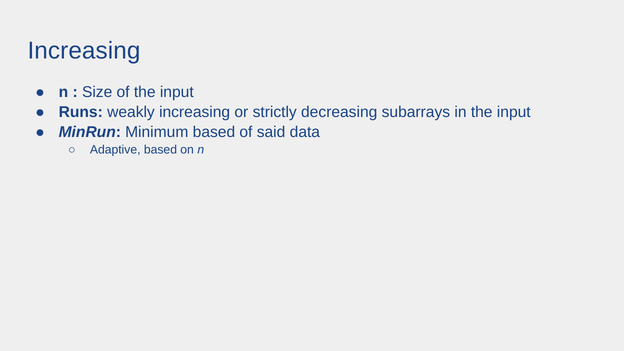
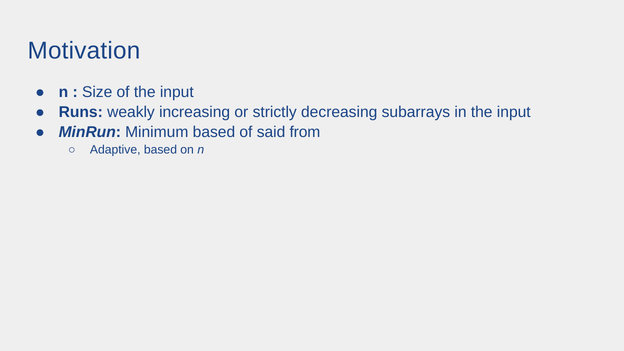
Increasing at (84, 51): Increasing -> Motivation
data: data -> from
